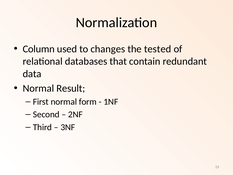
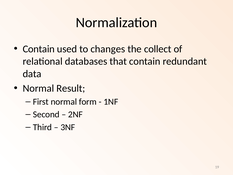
Column at (39, 49): Column -> Contain
tested: tested -> collect
